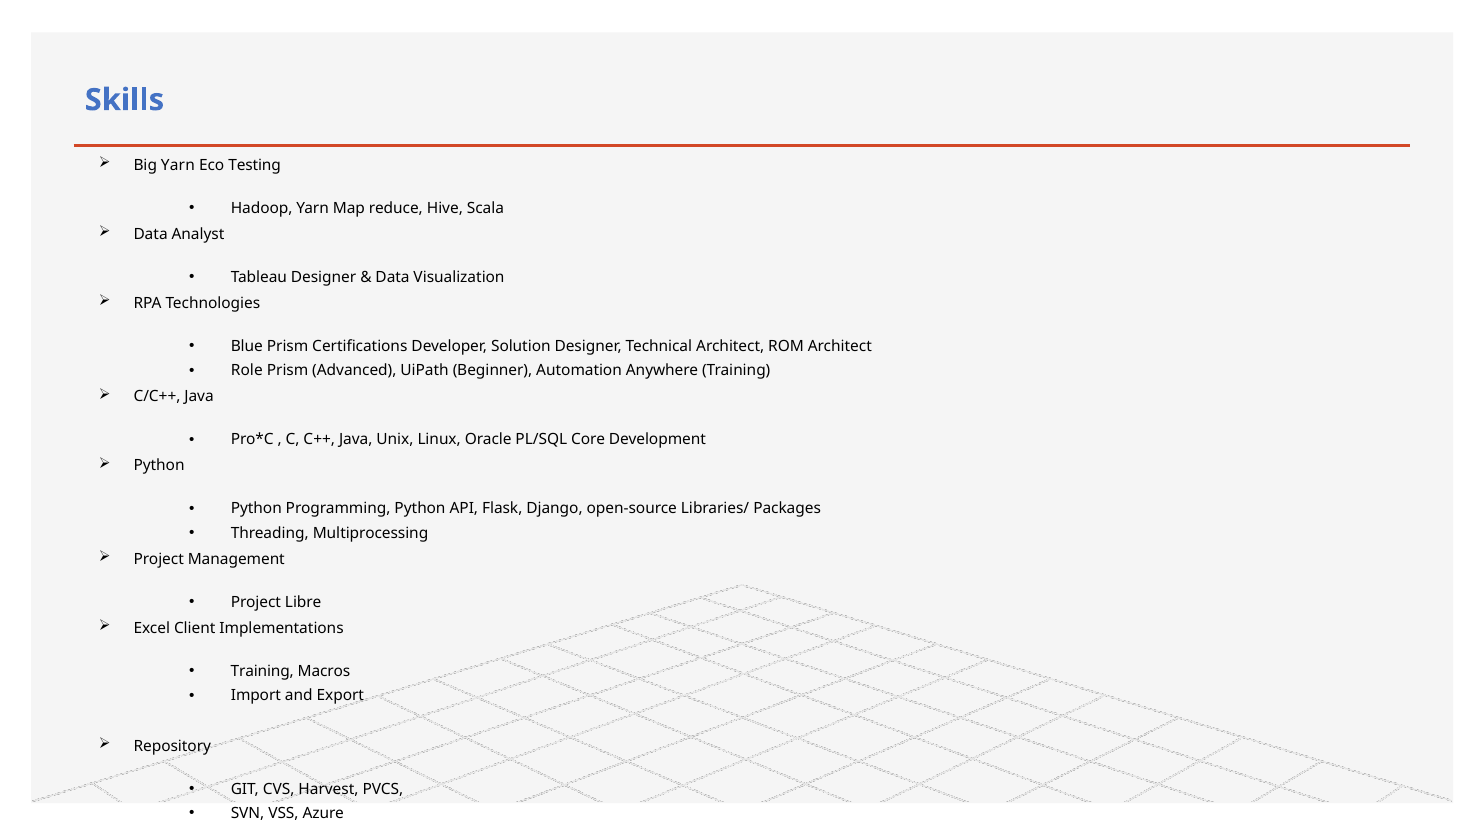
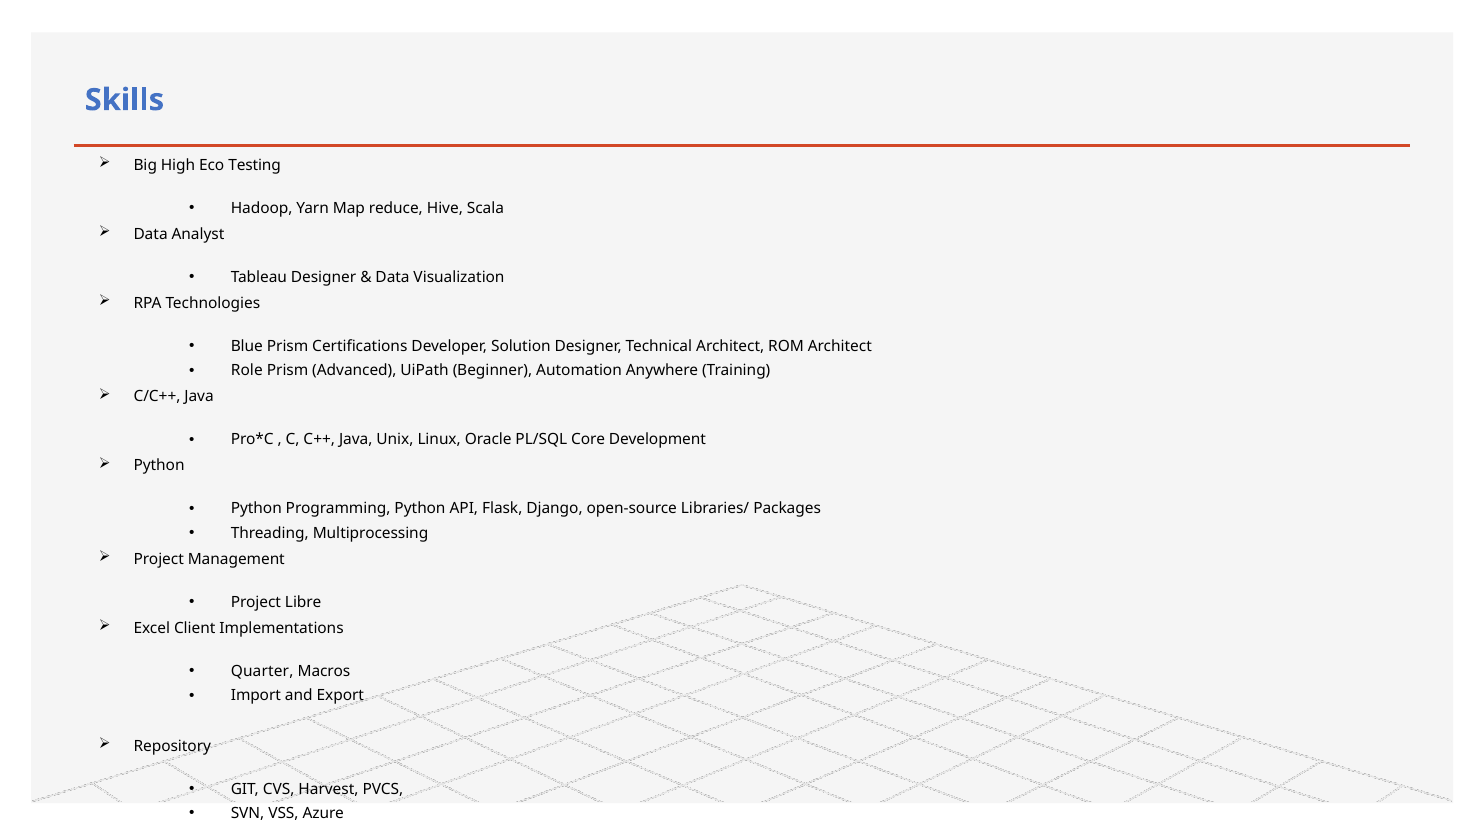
Big Yarn: Yarn -> High
Training at (262, 671): Training -> Quarter
